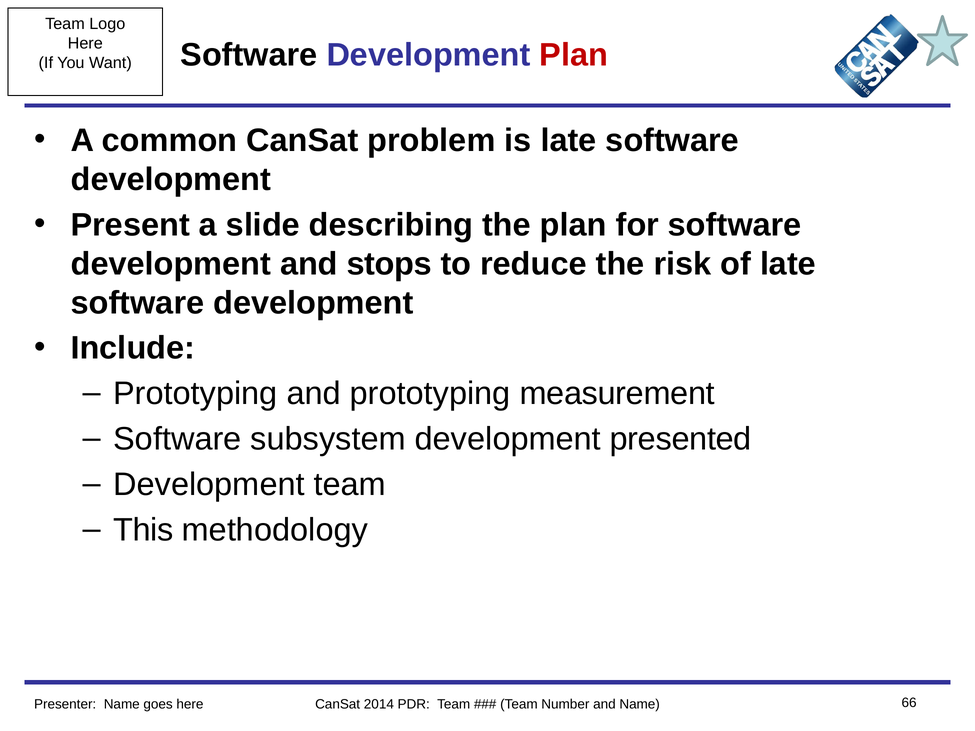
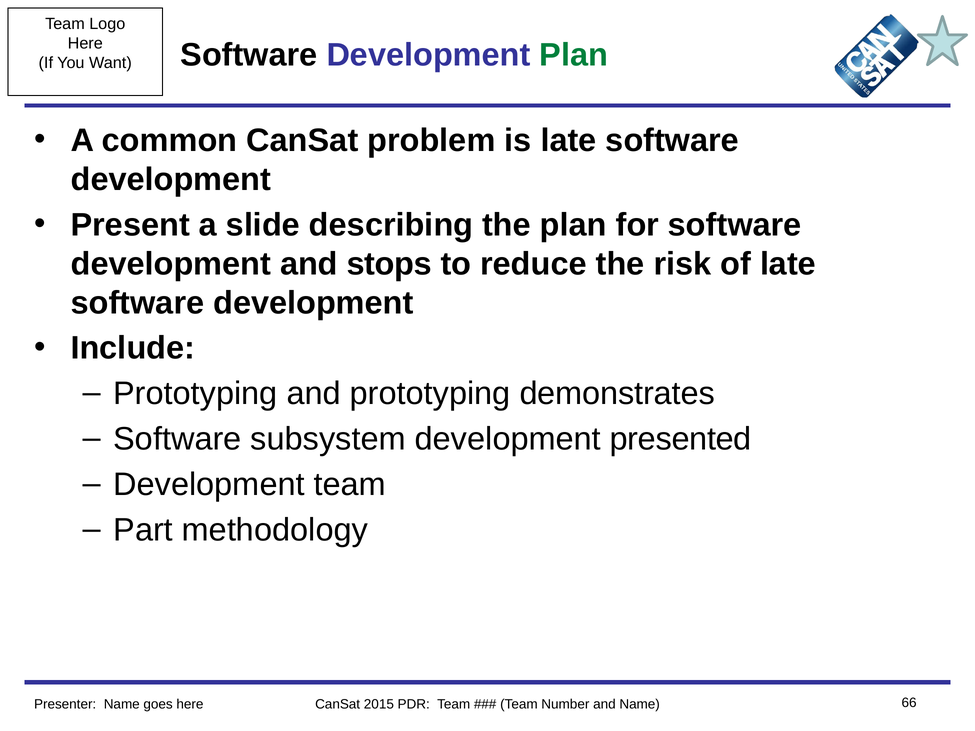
Plan at (574, 55) colour: red -> green
measurement: measurement -> demonstrates
This: This -> Part
2014: 2014 -> 2015
